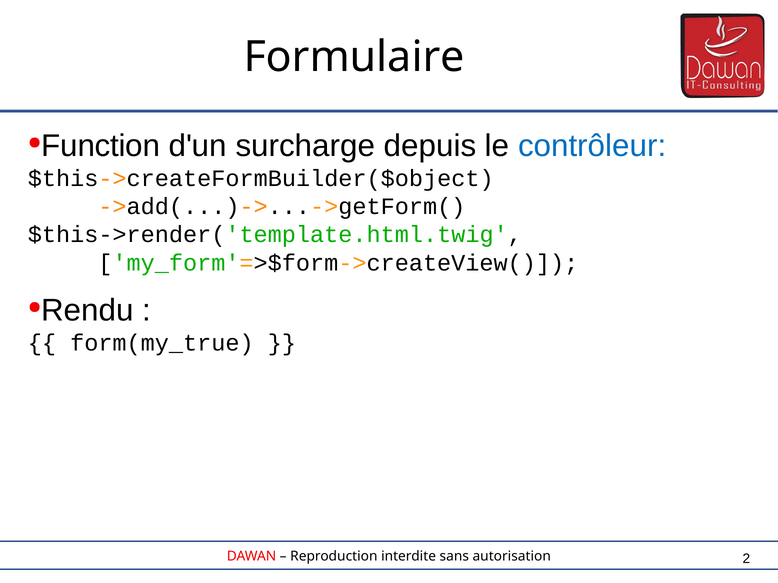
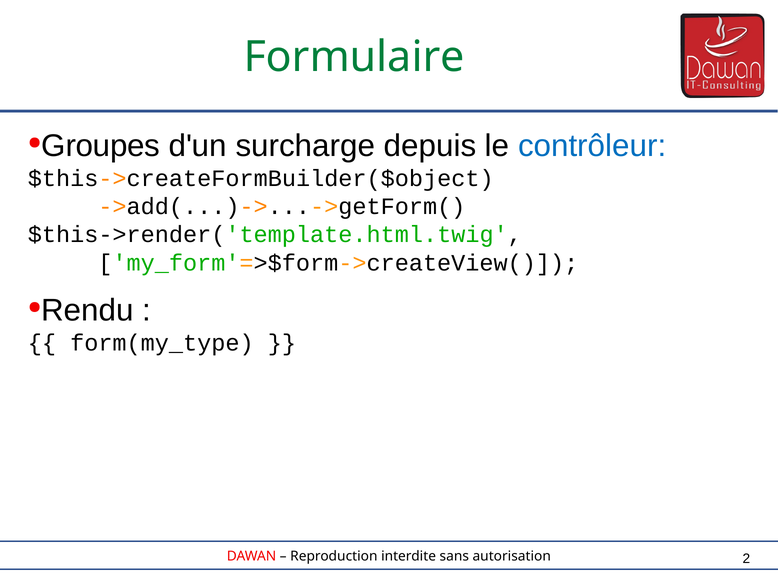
Formulaire colour: black -> green
Function: Function -> Groupes
form(my_true: form(my_true -> form(my_type
